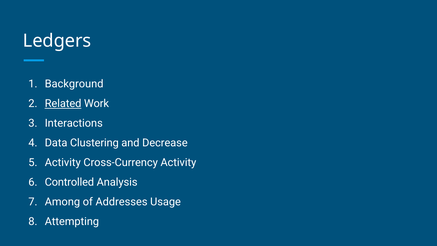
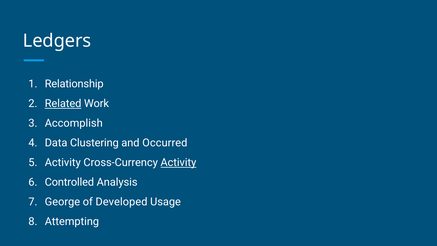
Background: Background -> Relationship
Interactions: Interactions -> Accomplish
Decrease: Decrease -> Occurred
Activity at (178, 163) underline: none -> present
Among: Among -> George
Addresses: Addresses -> Developed
